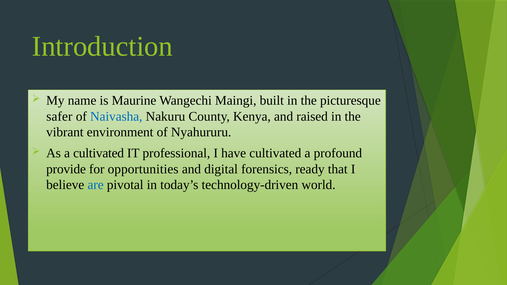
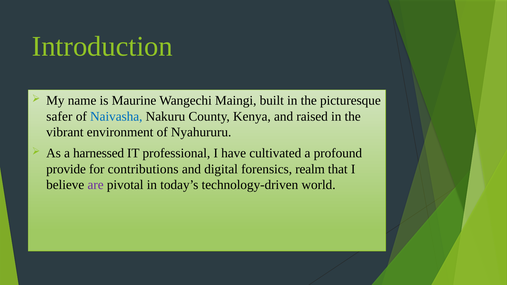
a cultivated: cultivated -> harnessed
opportunities: opportunities -> contributions
ready: ready -> realm
are colour: blue -> purple
